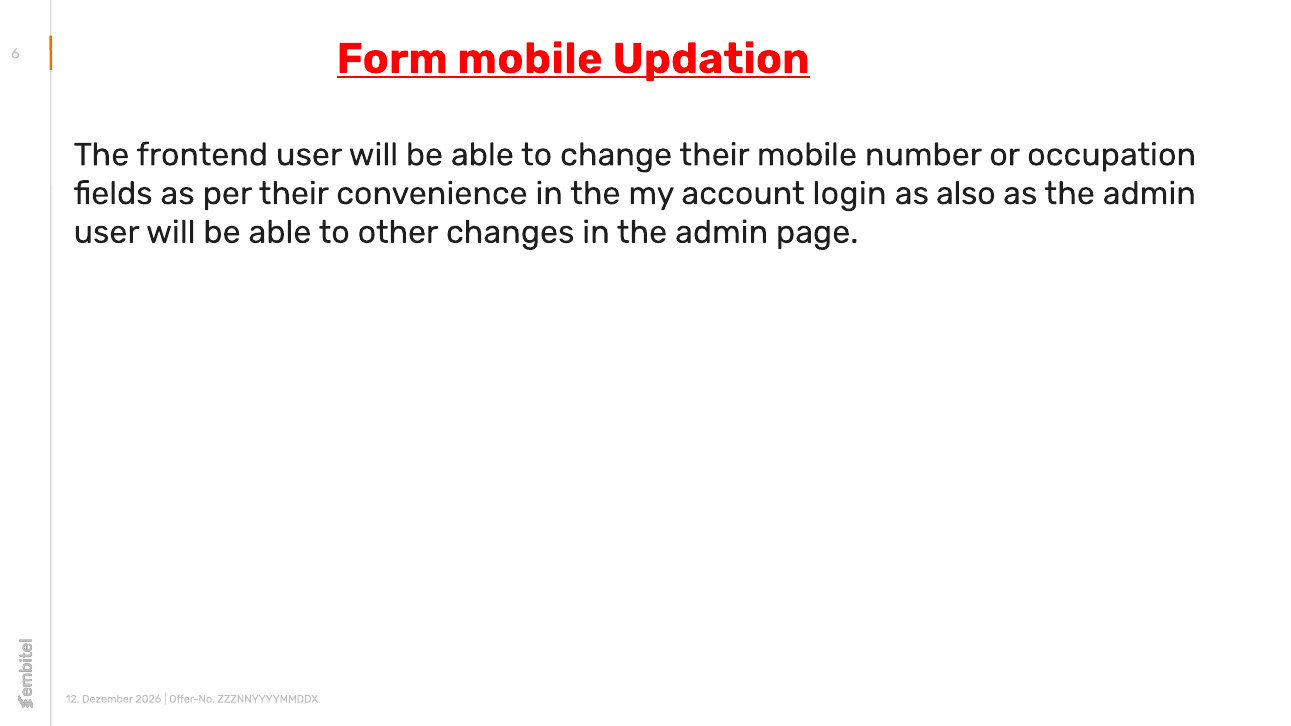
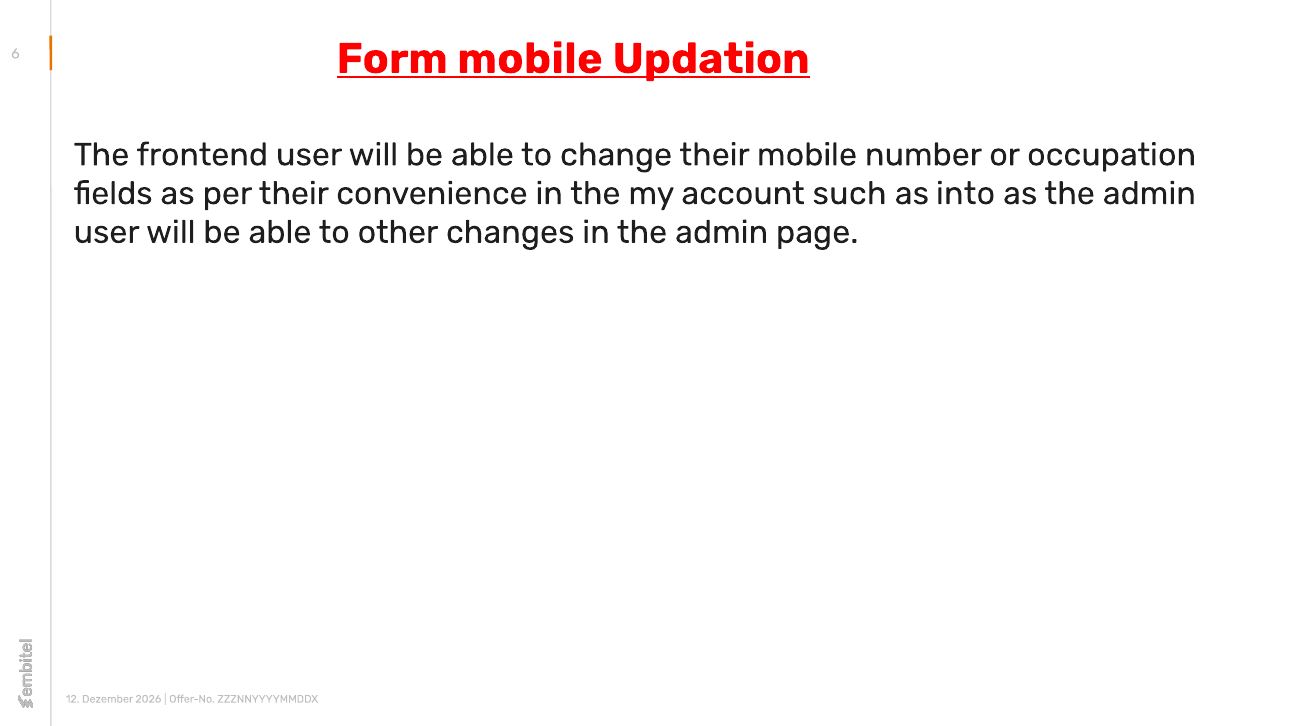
login: login -> such
also: also -> into
